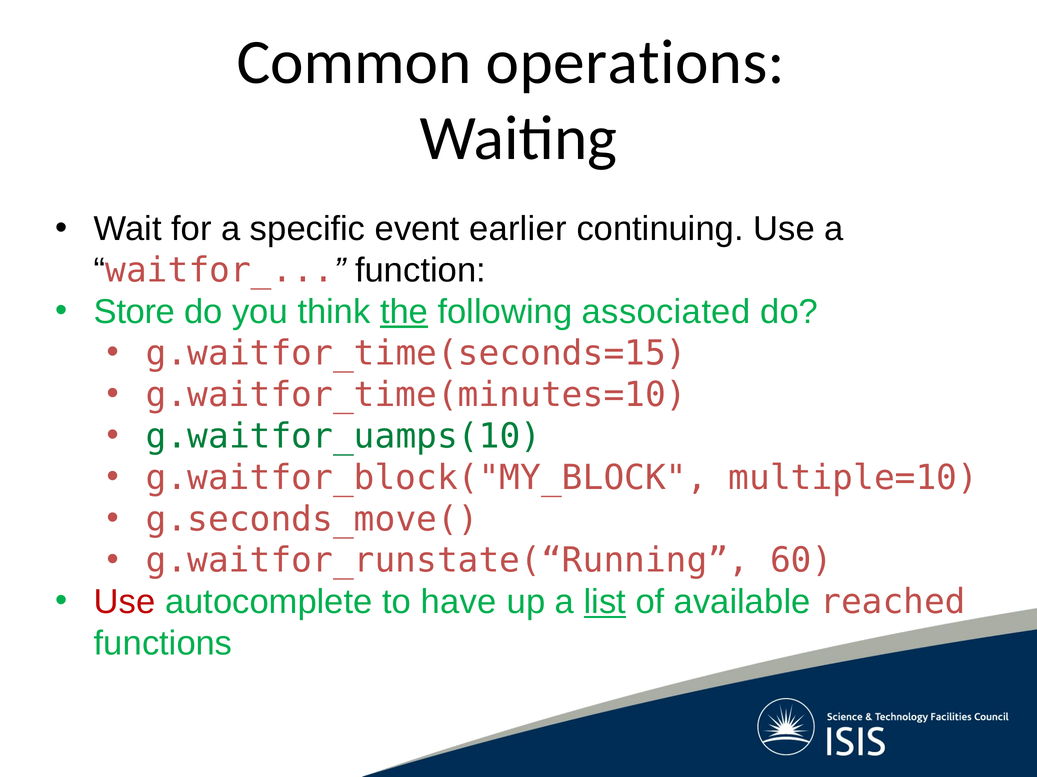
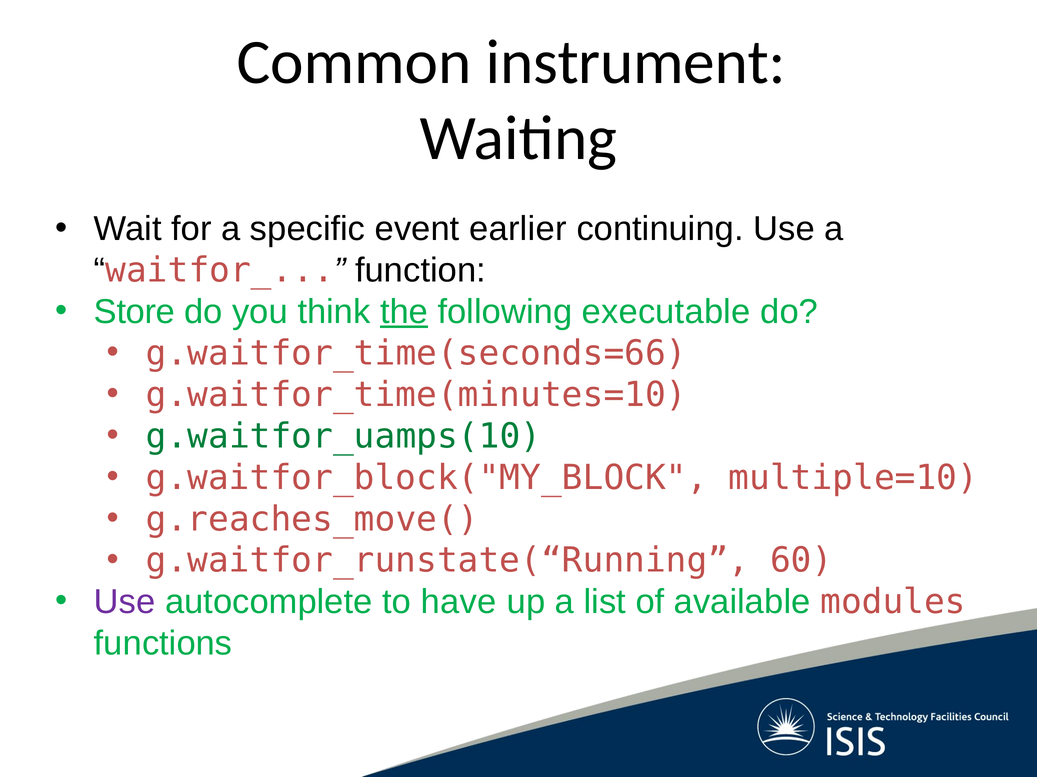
operations: operations -> instrument
associated: associated -> executable
g.waitfor_time(seconds=15: g.waitfor_time(seconds=15 -> g.waitfor_time(seconds=66
g.seconds_move(: g.seconds_move( -> g.reaches_move(
Use at (125, 603) colour: red -> purple
list underline: present -> none
reached: reached -> modules
